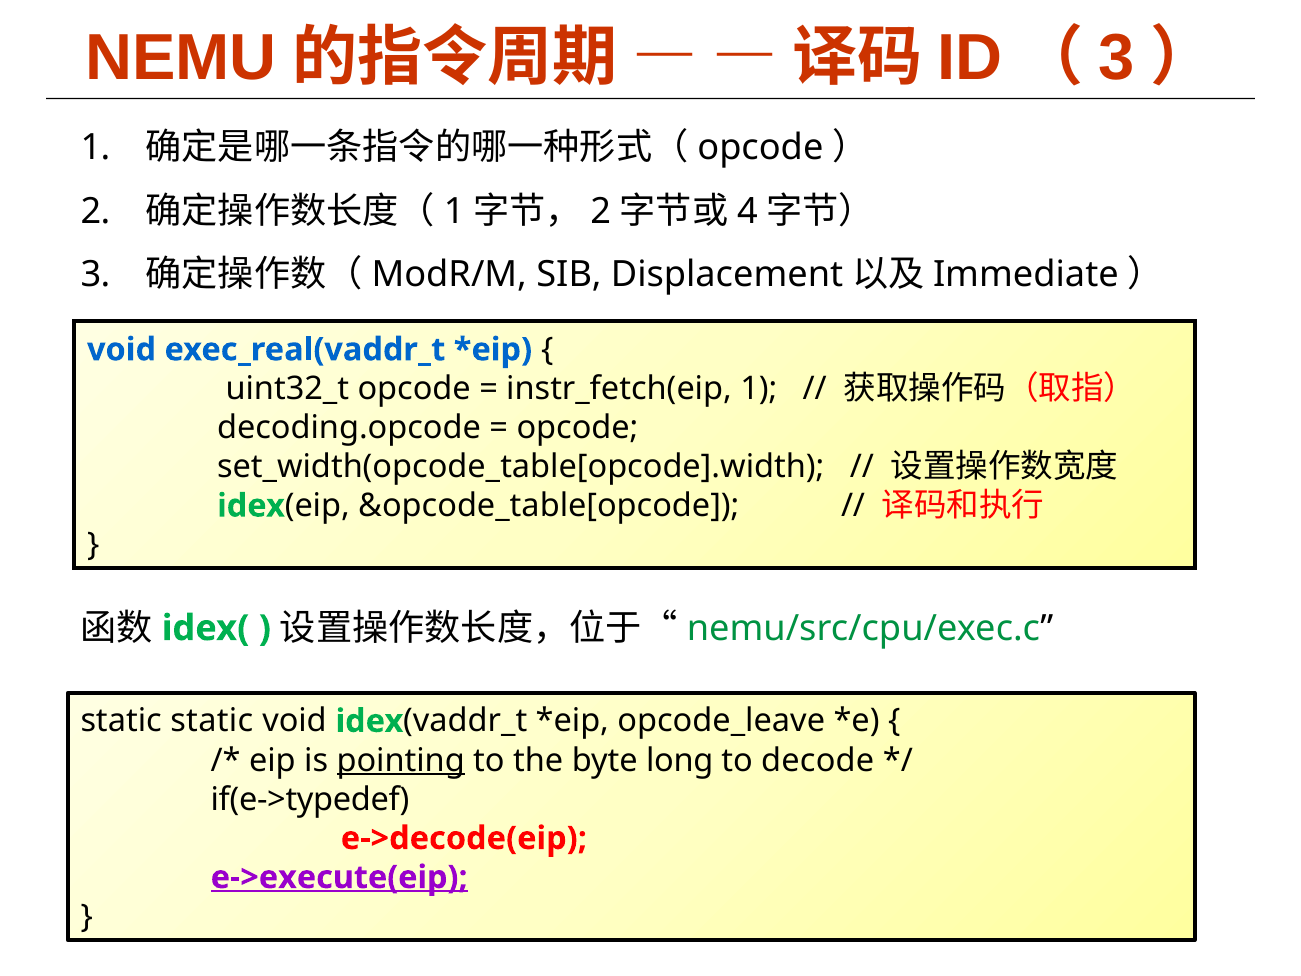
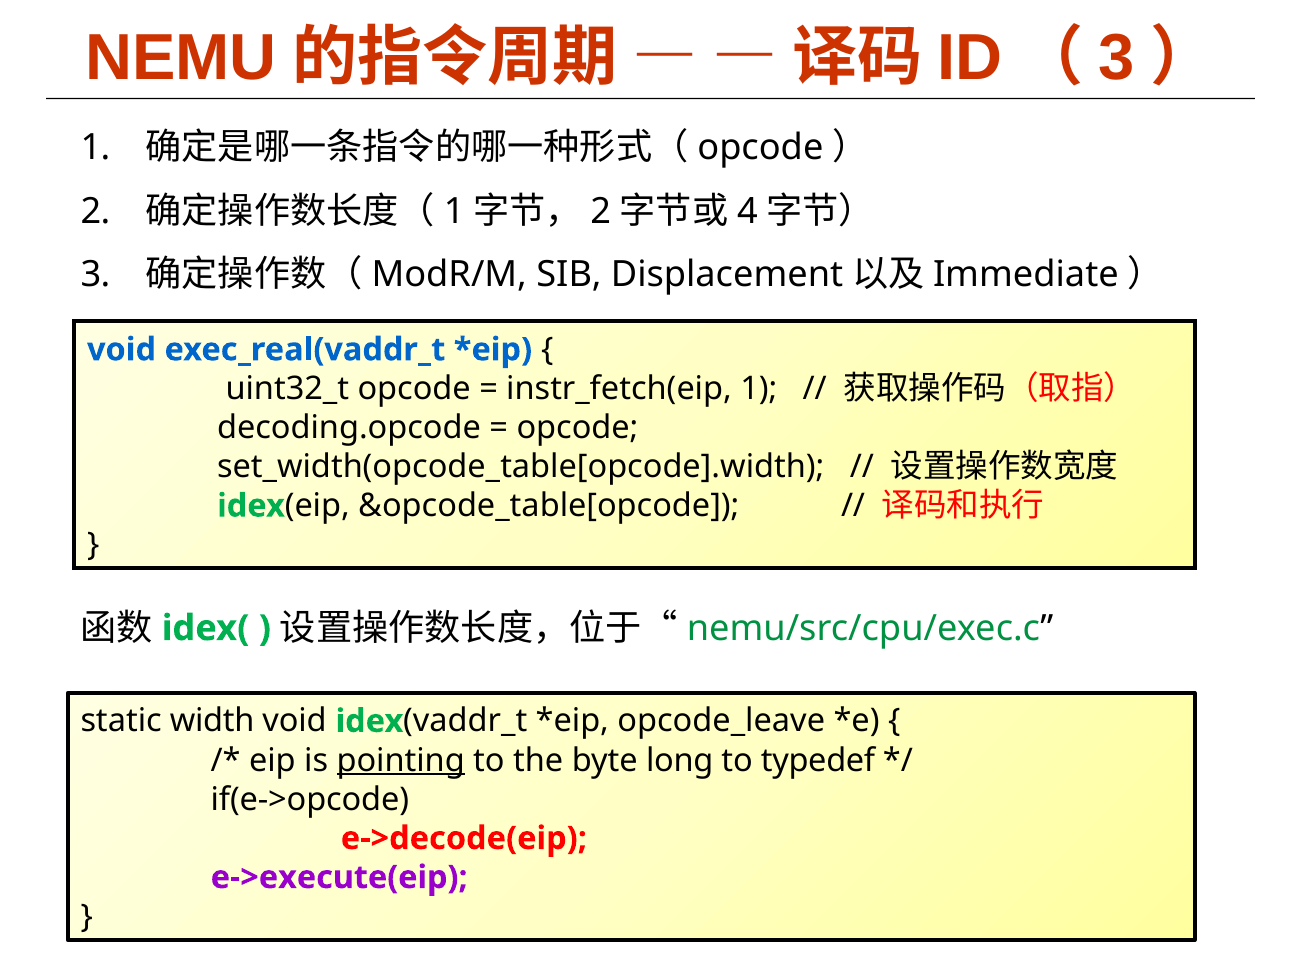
static static: static -> width
decode: decode -> typedef
if(e->typedef: if(e->typedef -> if(e->opcode
e->execute(eip underline: present -> none
